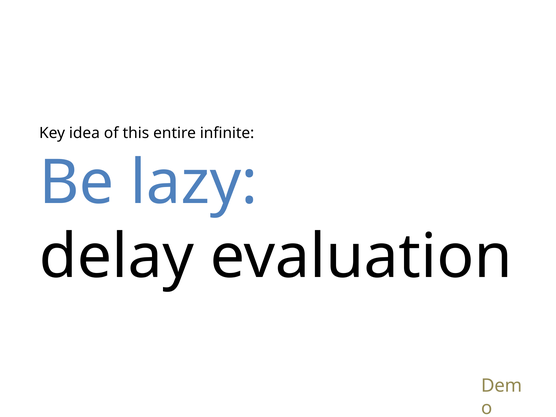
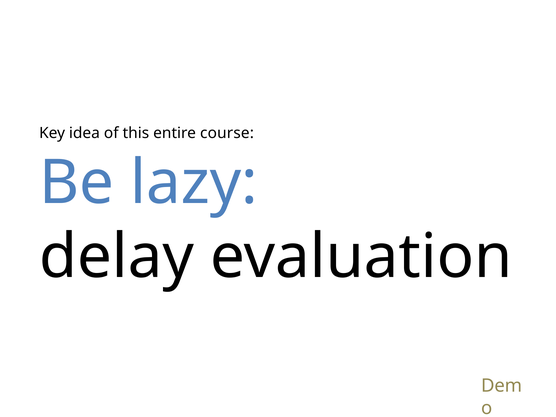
infinite: infinite -> course
